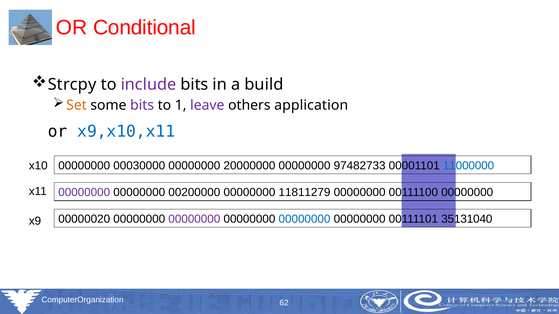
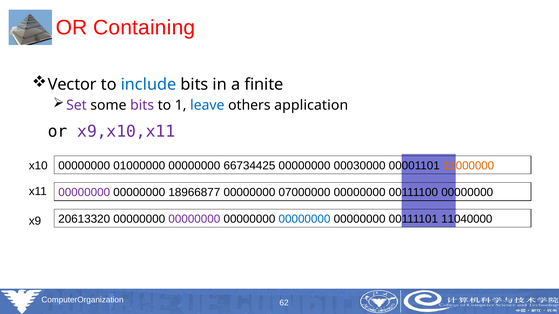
Conditional: Conditional -> Containing
Strcpy: Strcpy -> Vector
include colour: purple -> blue
build: build -> finite
Set colour: orange -> purple
leave colour: purple -> blue
x9,x10,x11 colour: blue -> purple
00030000: 00030000 -> 01000000
20000000: 20000000 -> 66734425
97482733: 97482733 -> 00030000
11000000 colour: blue -> orange
00200000: 00200000 -> 18966877
11811279: 11811279 -> 07000000
00000020: 00000020 -> 20613320
35131040: 35131040 -> 11040000
